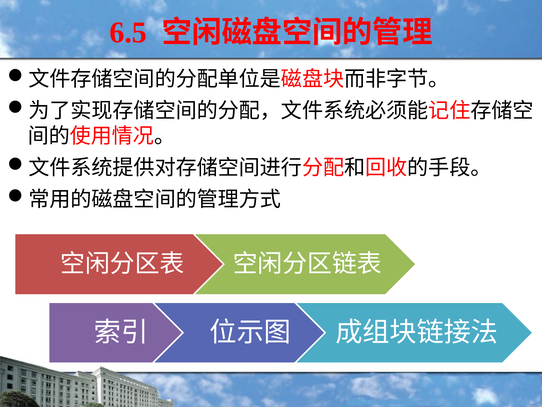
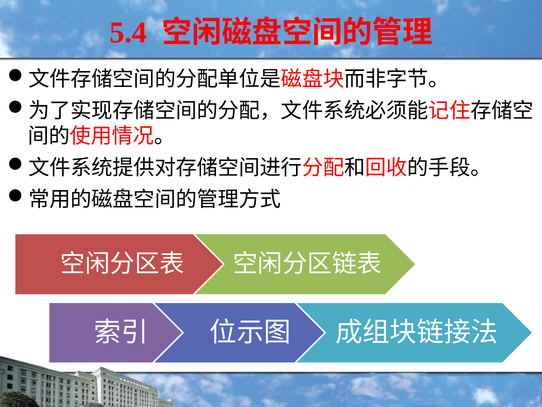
6.5: 6.5 -> 5.4
